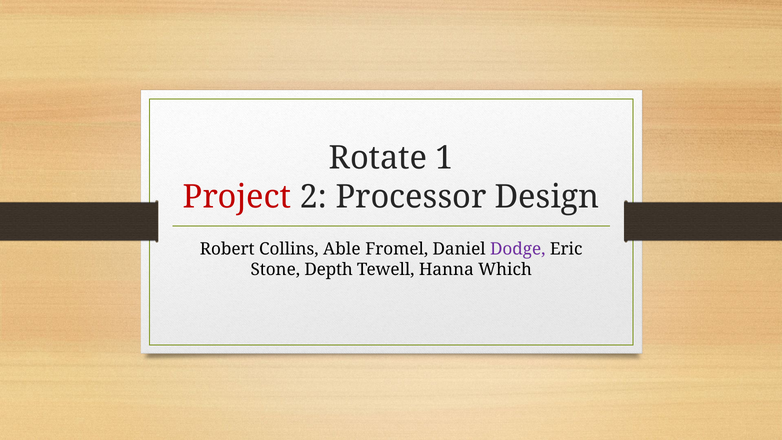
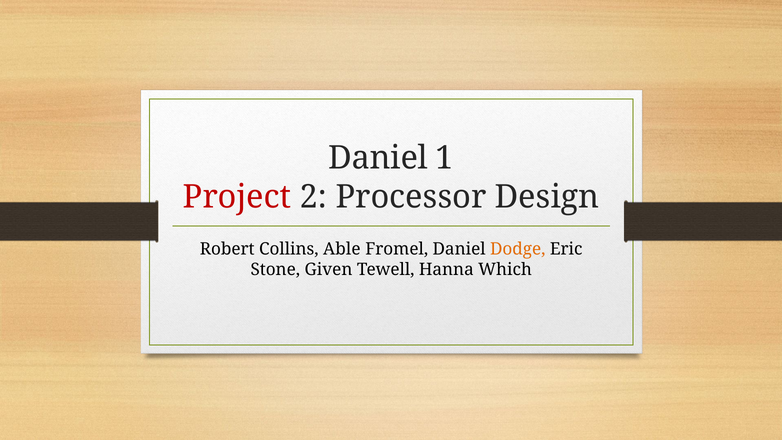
Rotate at (378, 158): Rotate -> Daniel
Dodge colour: purple -> orange
Depth: Depth -> Given
